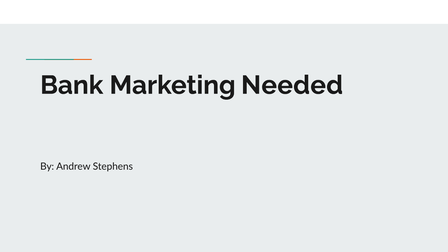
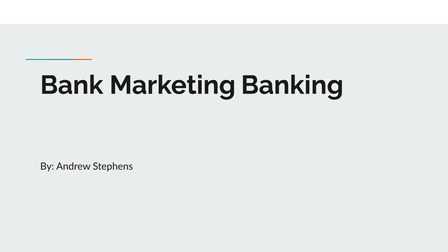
Needed: Needed -> Banking
